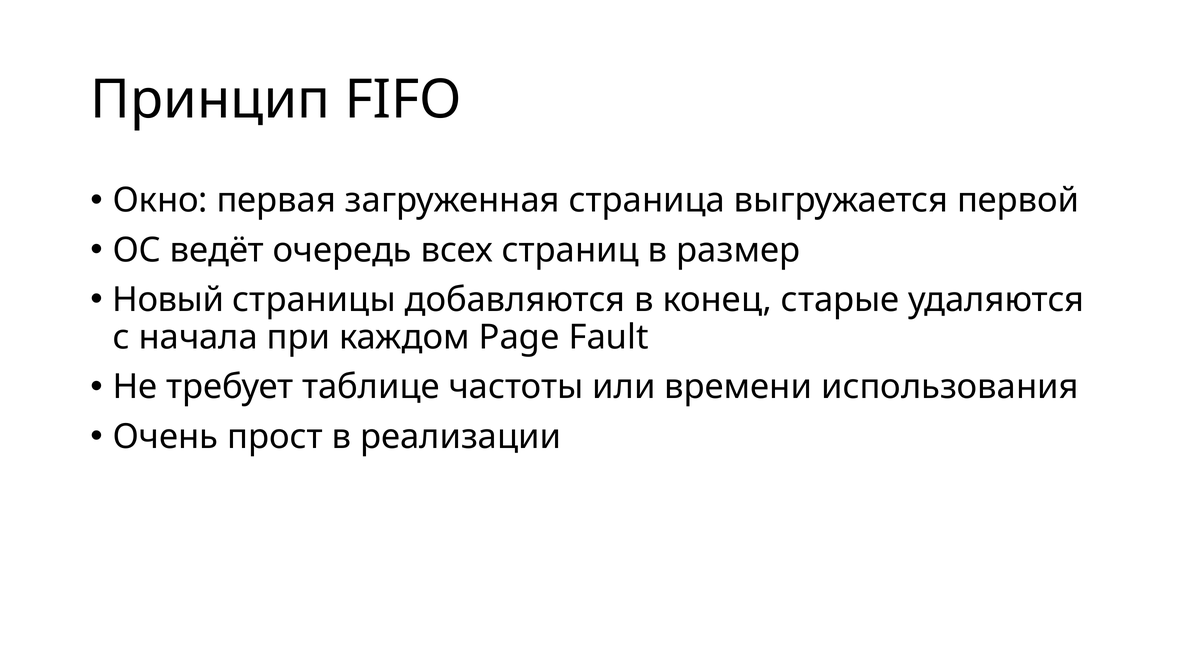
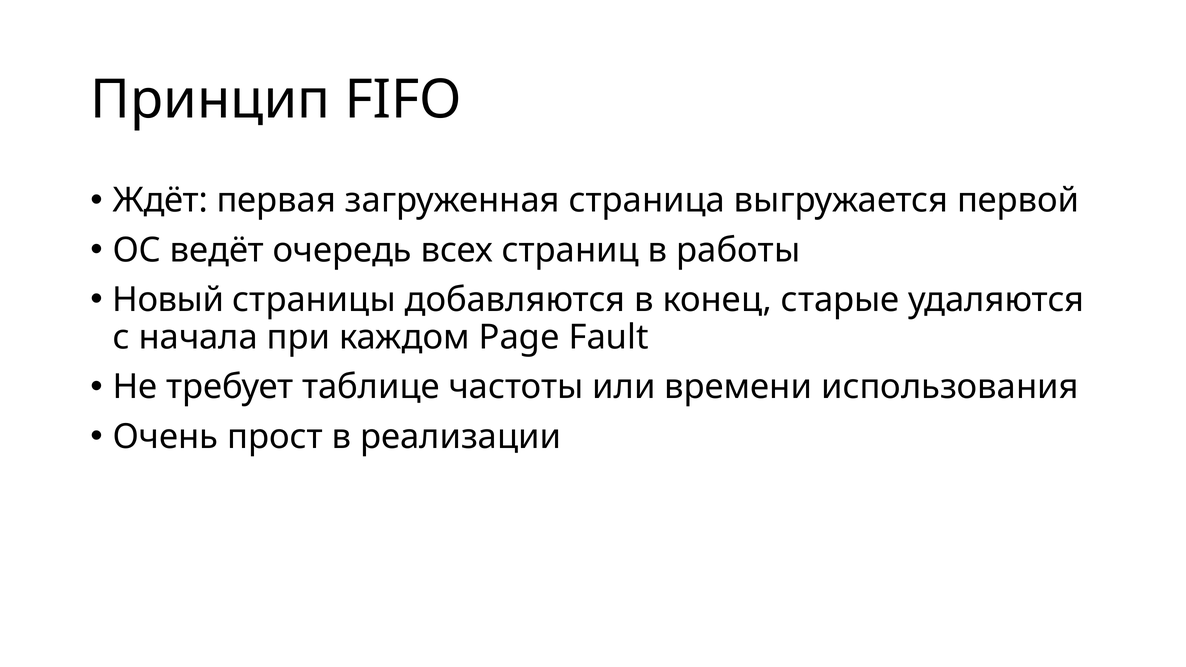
Окно: Окно -> Ждёт
размер: размер -> работы
